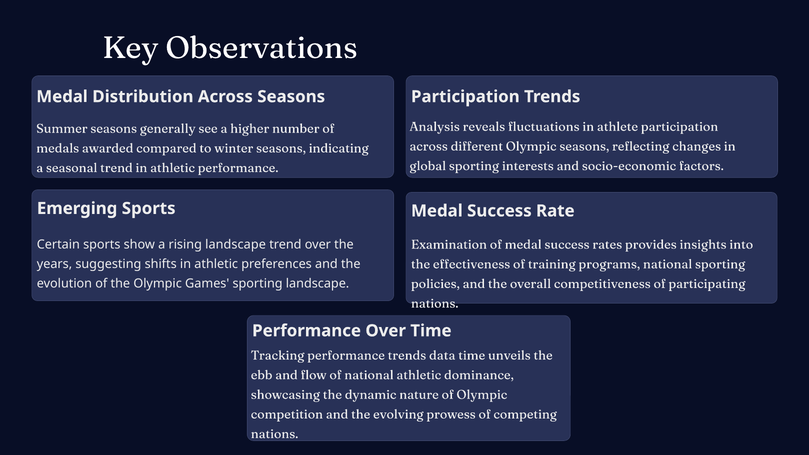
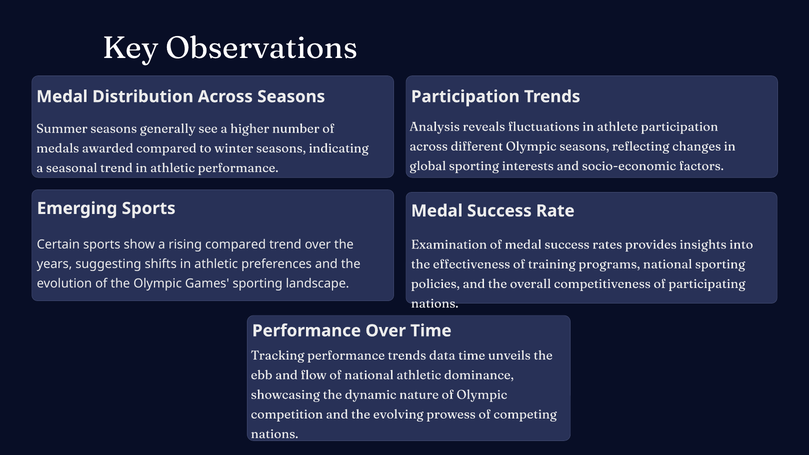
rising landscape: landscape -> compared
